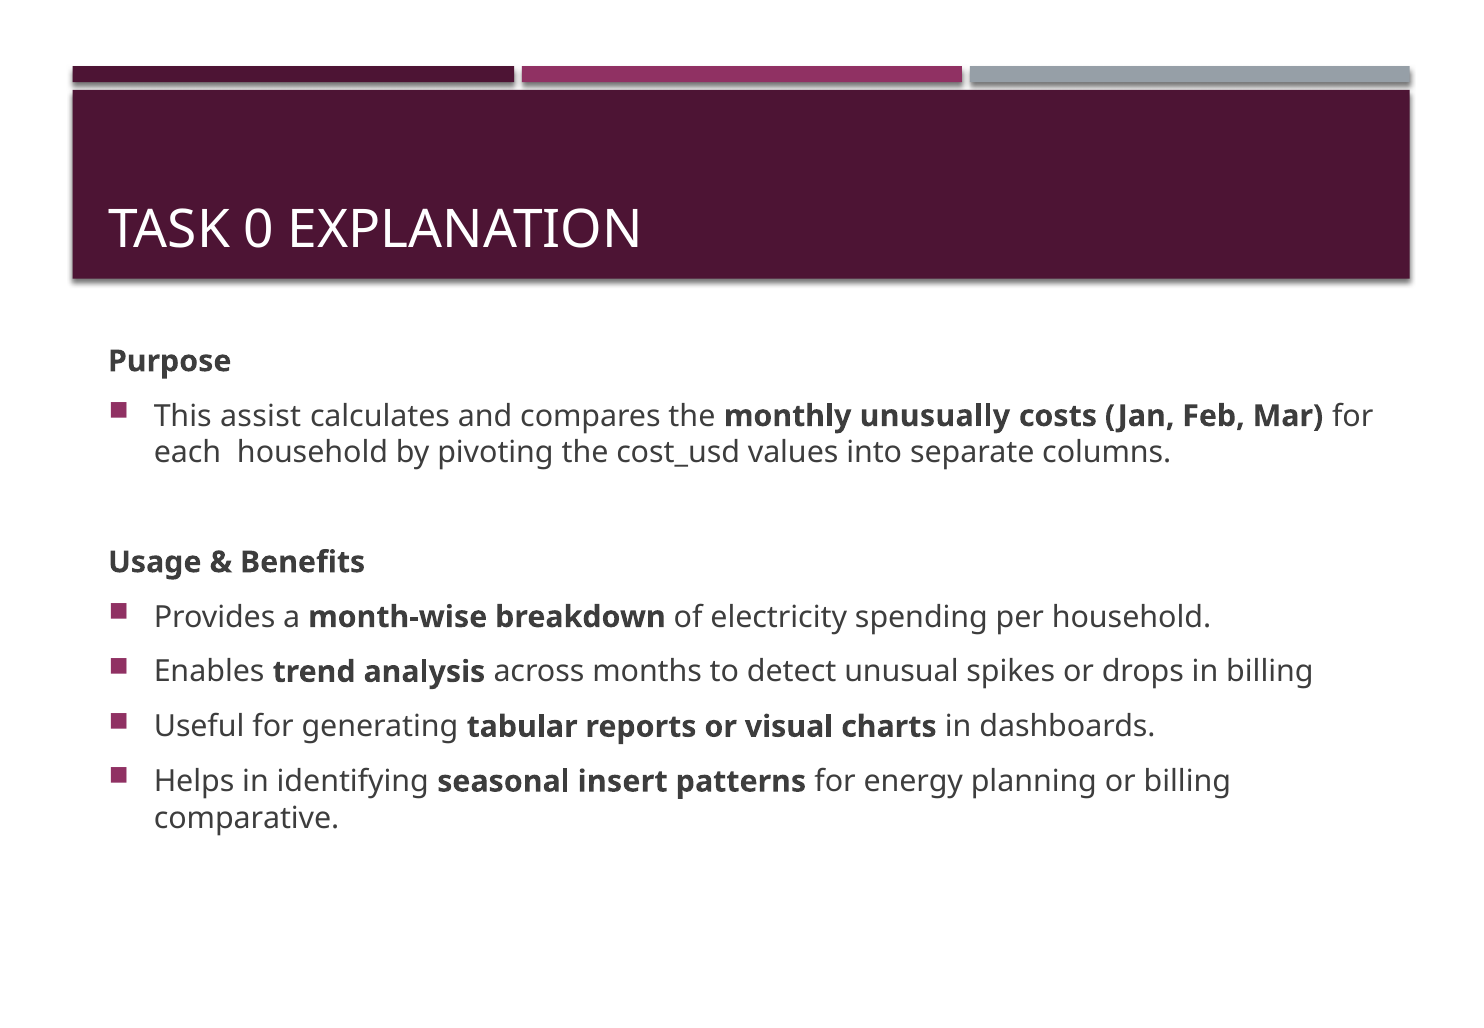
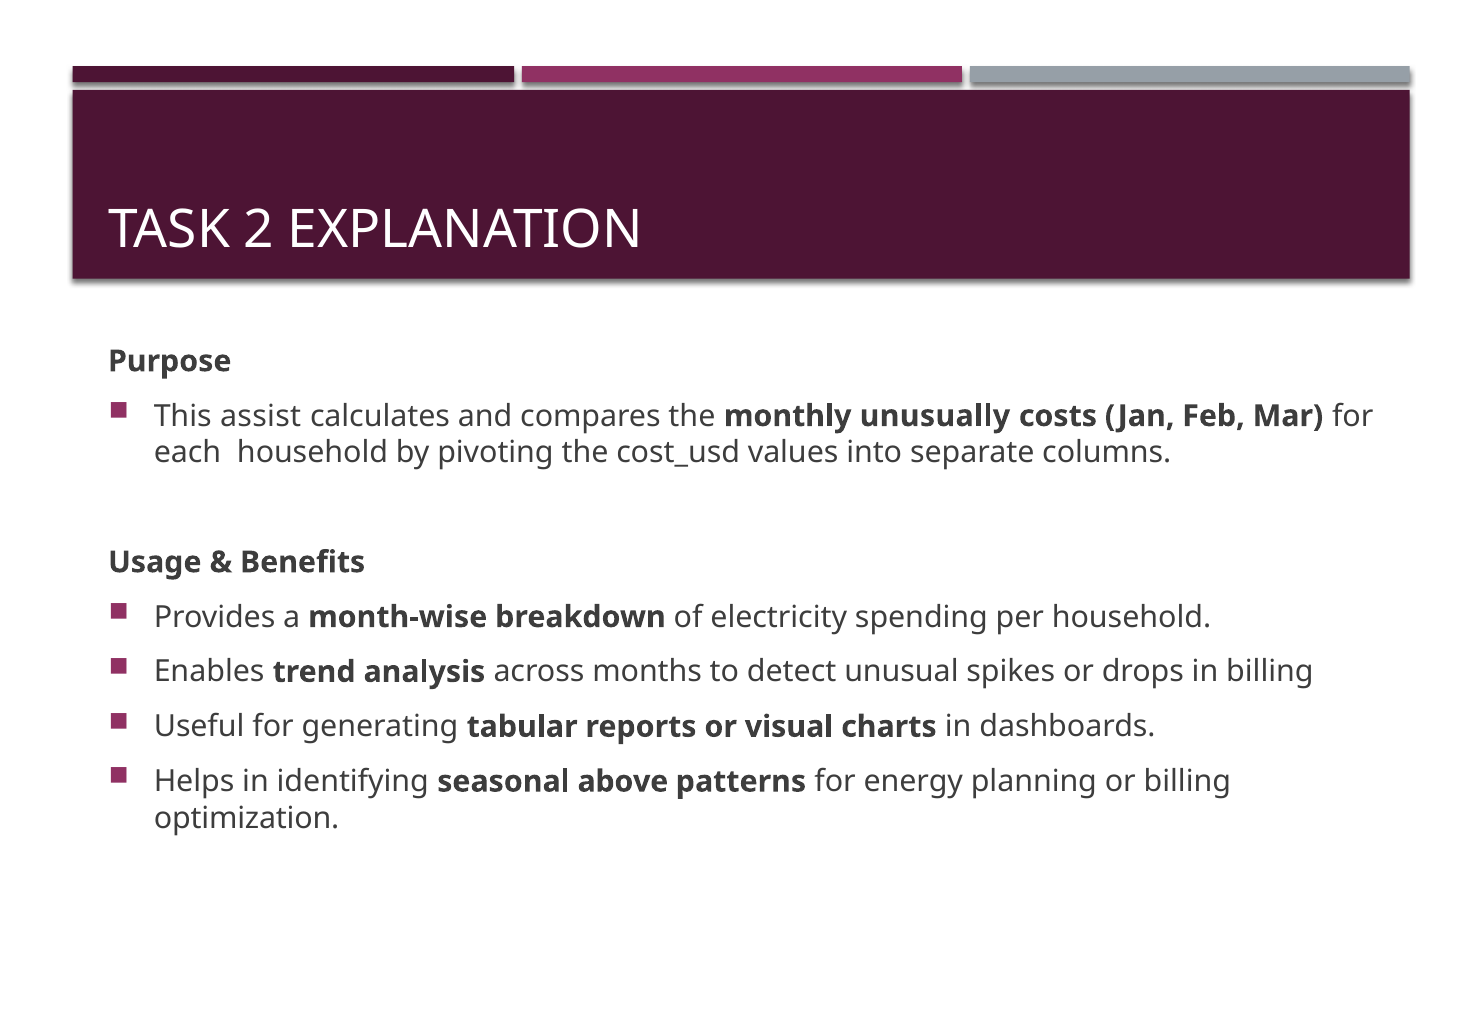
0: 0 -> 2
insert: insert -> above
comparative: comparative -> optimization
